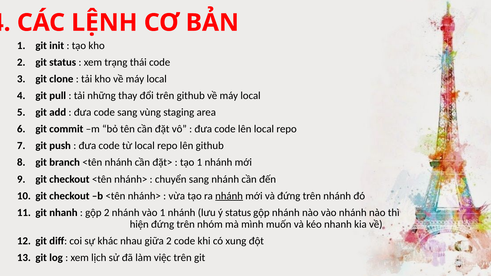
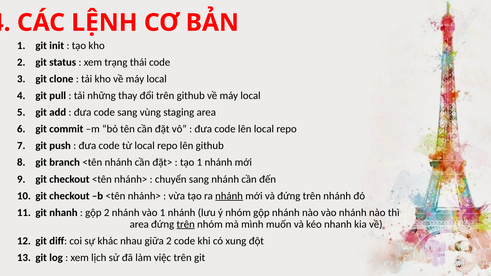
ý status: status -> nhóm
hiện at (139, 224): hiện -> area
trên at (186, 224) underline: none -> present
